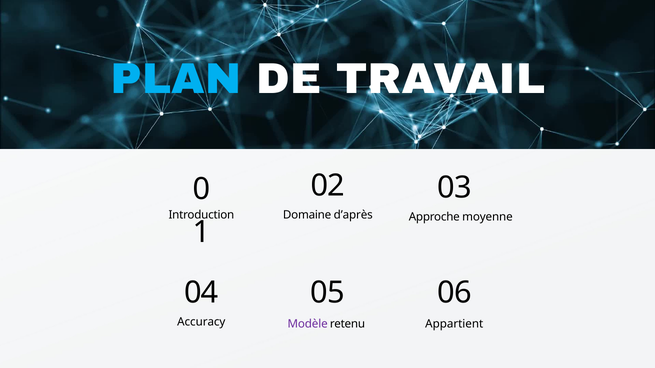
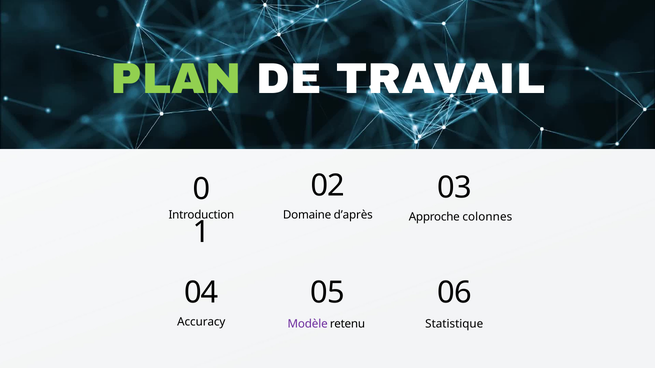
PLAN colour: light blue -> light green
moyenne: moyenne -> colonnes
Appartient: Appartient -> Statistique
